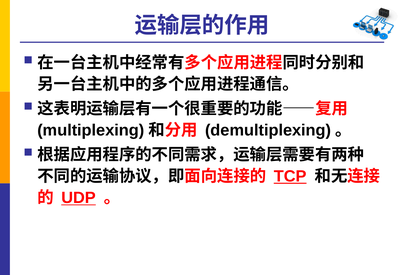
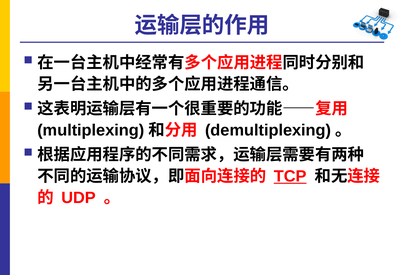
UDP underline: present -> none
